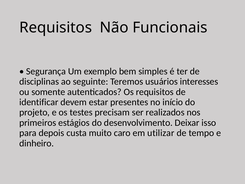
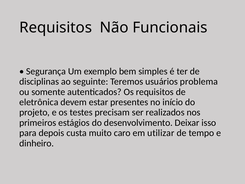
interesses: interesses -> problema
identificar: identificar -> eletrônica
